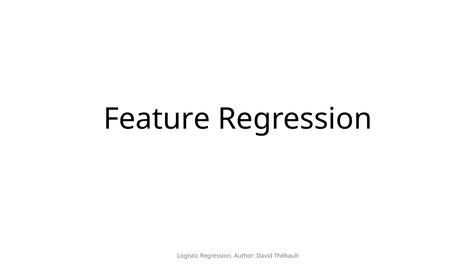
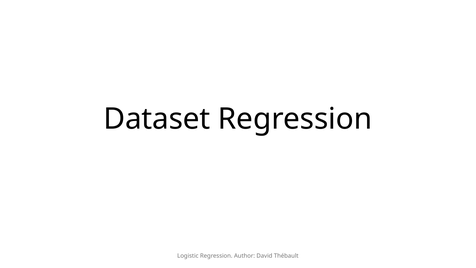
Feature: Feature -> Dataset
